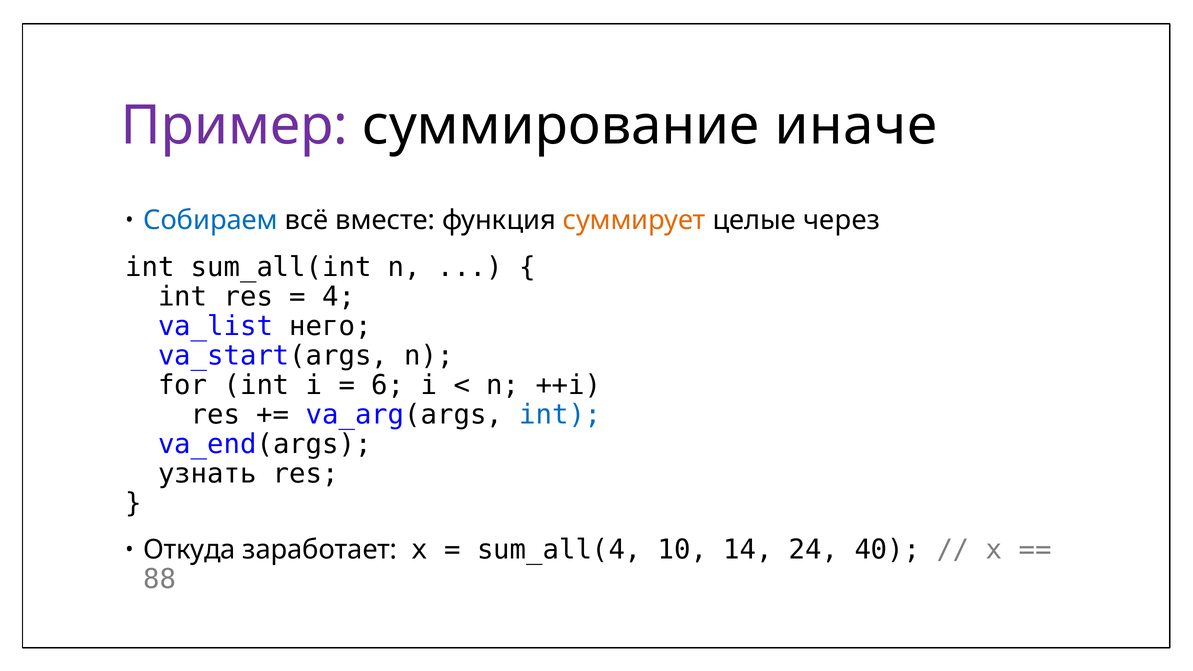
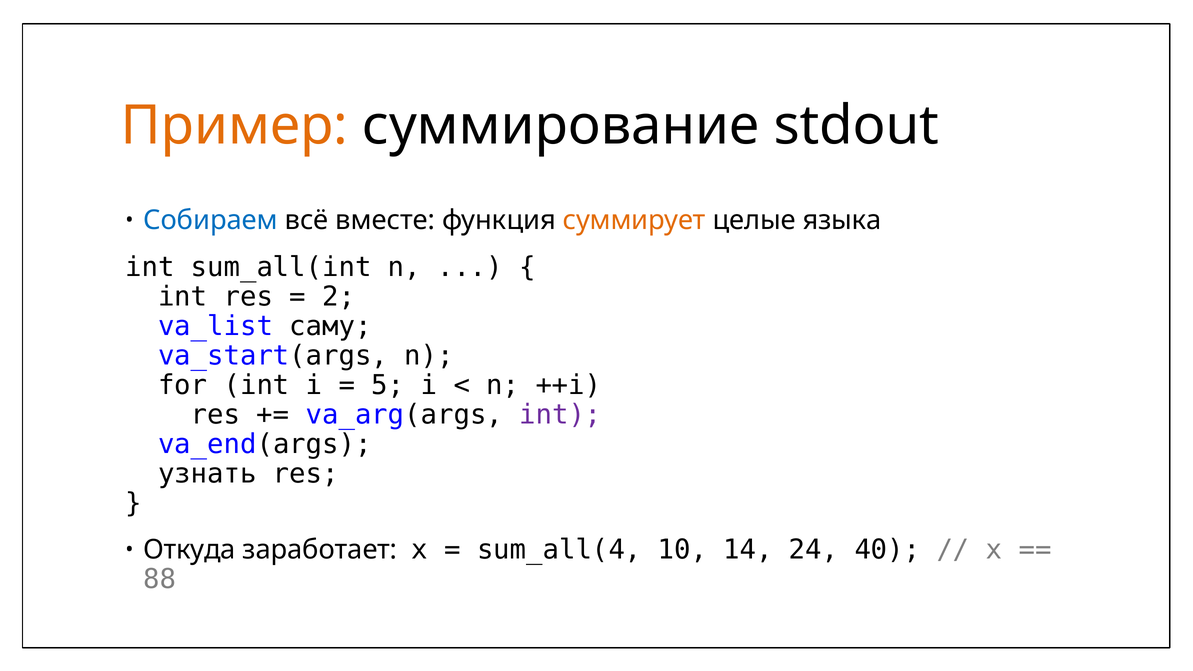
Пример colour: purple -> orange
иначе: иначе -> stdout
через: через -> языка
4: 4 -> 2
него: него -> саму
6: 6 -> 5
int at (560, 415) colour: blue -> purple
